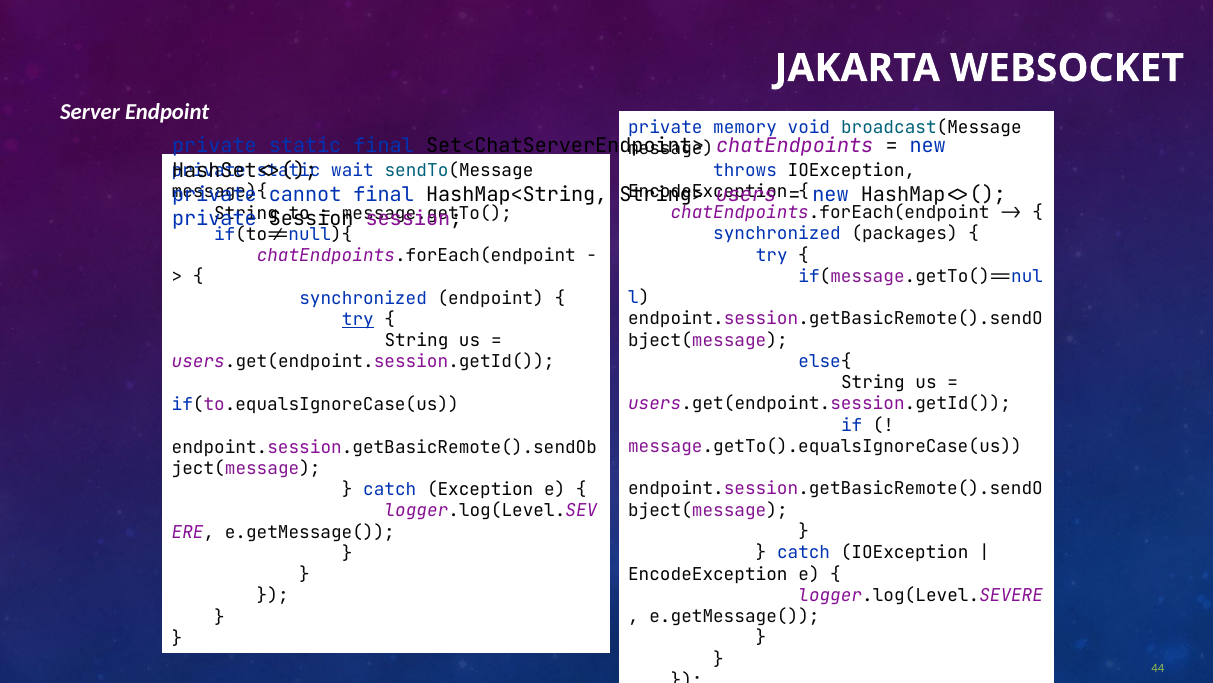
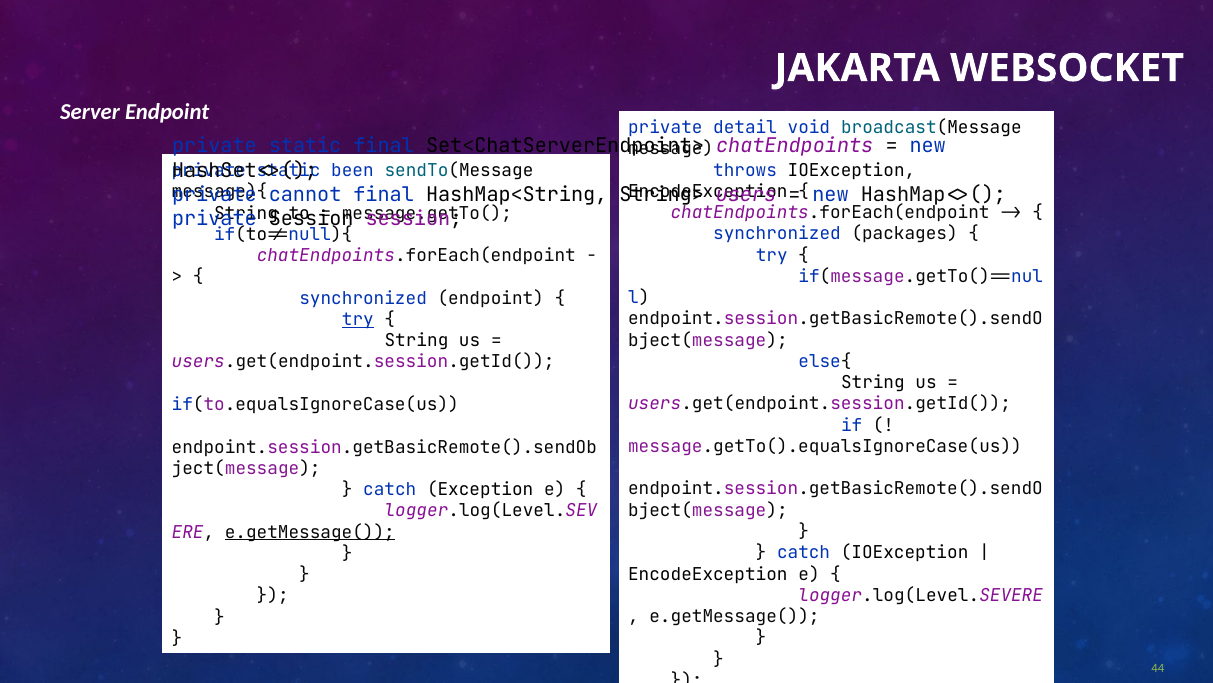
memory: memory -> detail
wait: wait -> been
e.getMessage( at (310, 532) underline: none -> present
